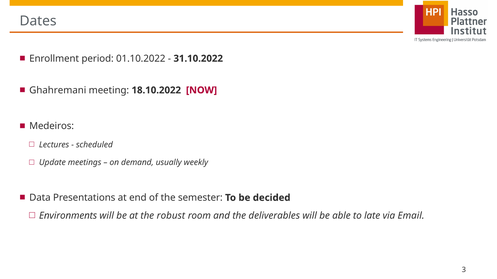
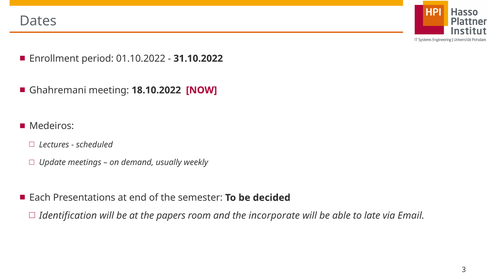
Data: Data -> Each
Environments: Environments -> Identification
robust: robust -> papers
deliverables: deliverables -> incorporate
